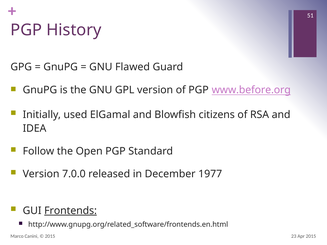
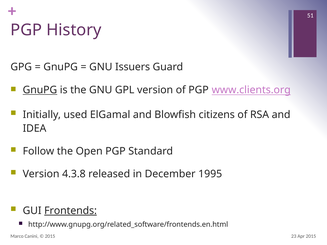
Flawed: Flawed -> Issuers
GnuPG at (40, 90) underline: none -> present
www.before.org: www.before.org -> www.clients.org
7.0.0: 7.0.0 -> 4.3.8
1977: 1977 -> 1995
